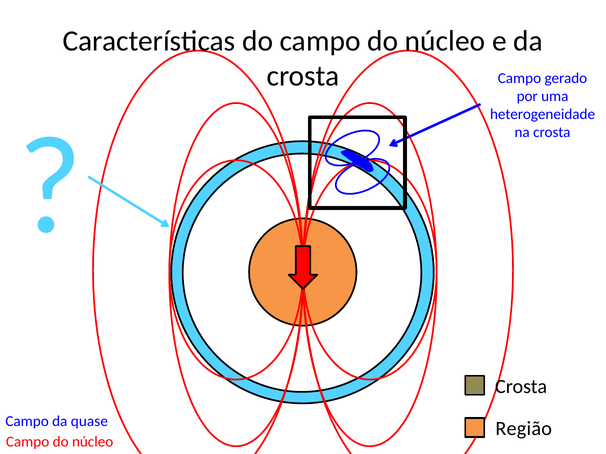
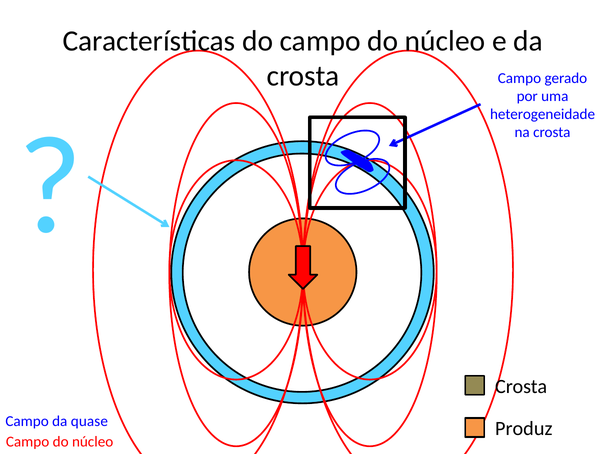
Região: Região -> Produz
